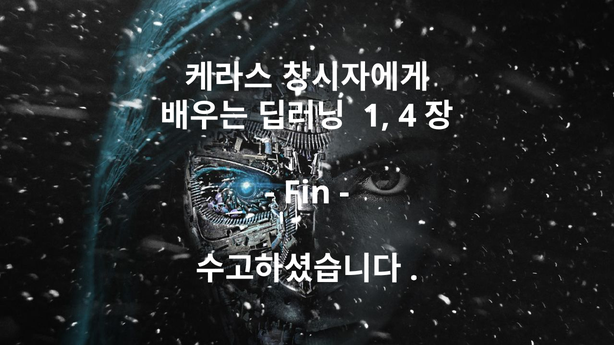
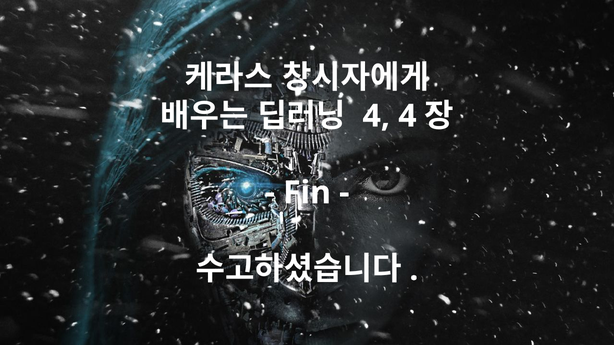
1 at (376, 116): 1 -> 4
